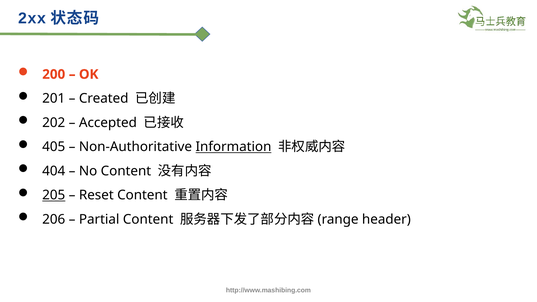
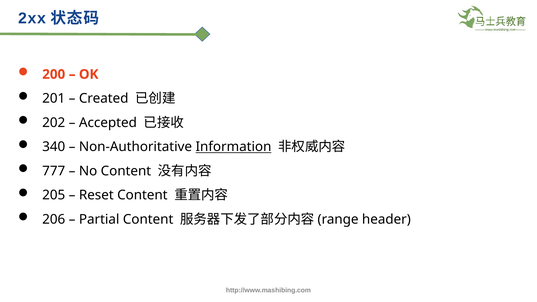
405: 405 -> 340
404: 404 -> 777
205 underline: present -> none
